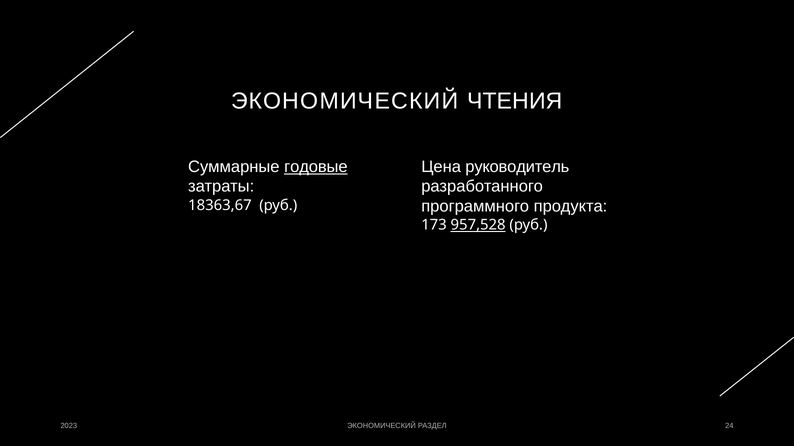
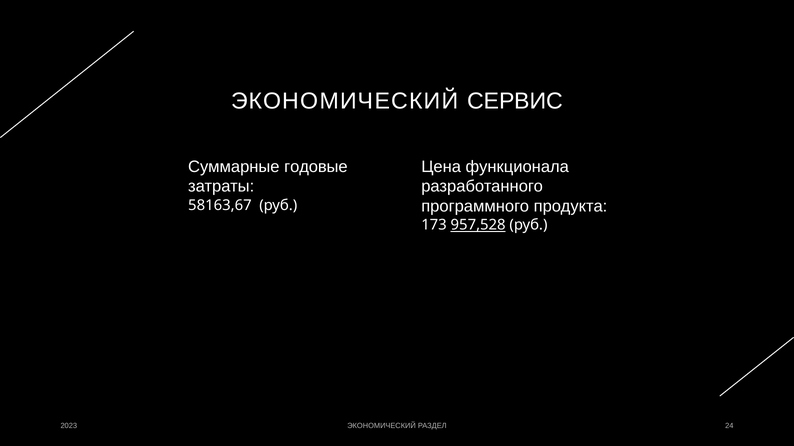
ЧТЕНИЯ: ЧТЕНИЯ -> СЕРВИС
годовые underline: present -> none
руководитель: руководитель -> функционала
18363,67: 18363,67 -> 58163,67
